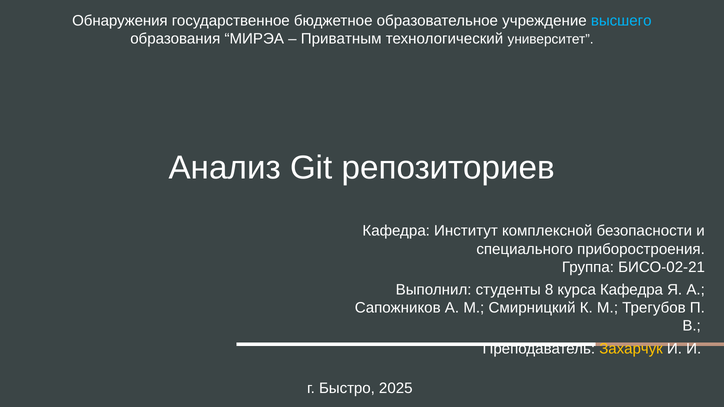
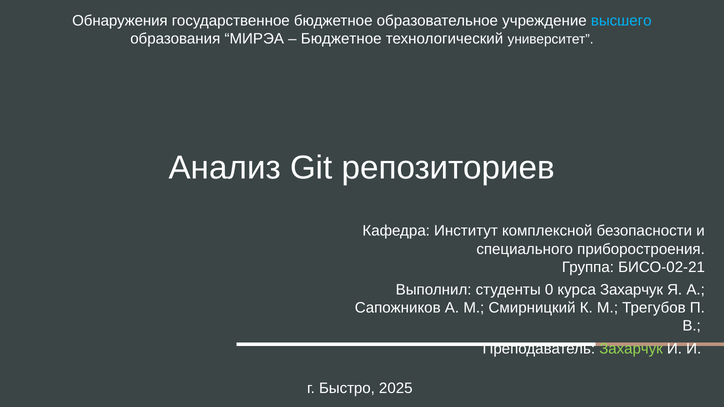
Приватным at (341, 39): Приватным -> Бюджетное
8: 8 -> 0
курса Кафедра: Кафедра -> Захарчук
Захарчук at (631, 349) colour: yellow -> light green
